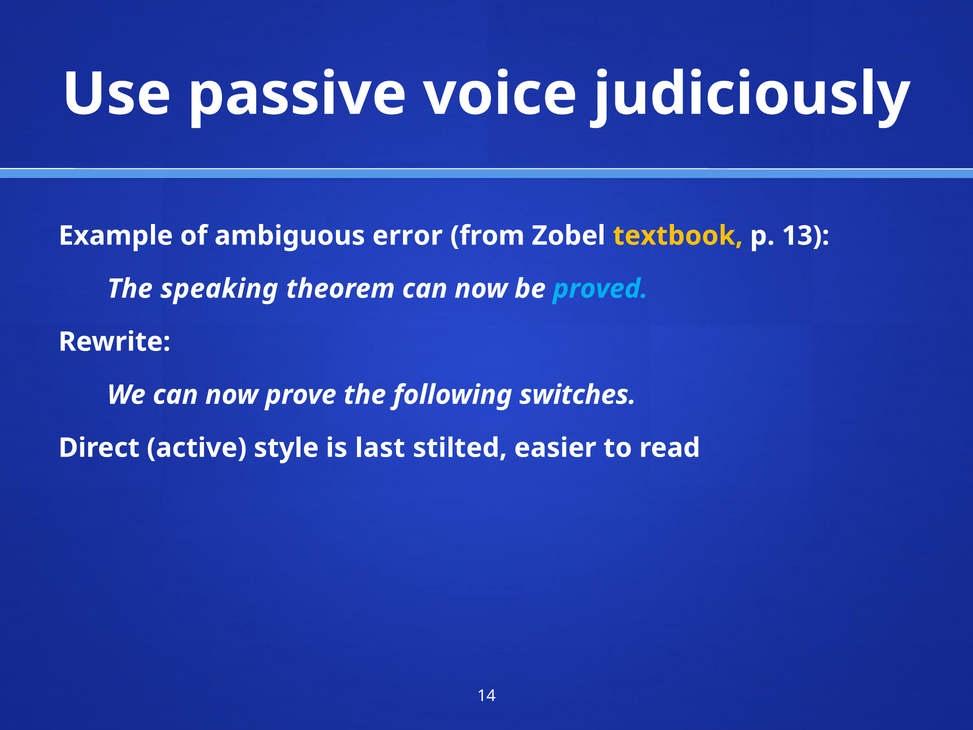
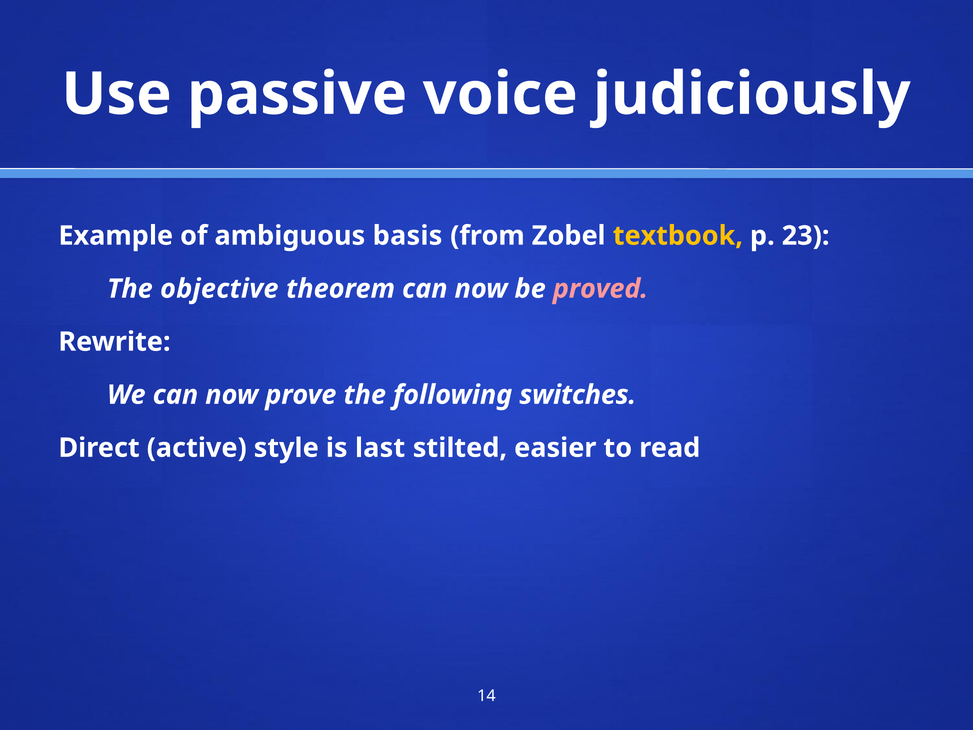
error: error -> basis
13: 13 -> 23
speaking: speaking -> objective
proved colour: light blue -> pink
